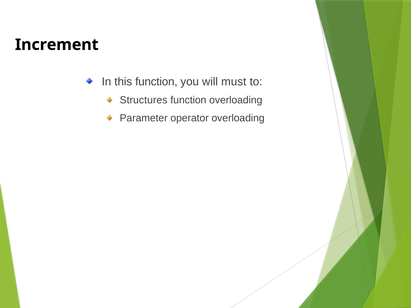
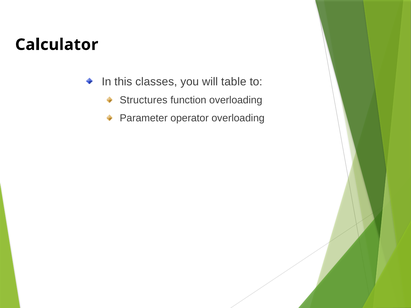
Increment: Increment -> Calculator
this function: function -> classes
must: must -> table
